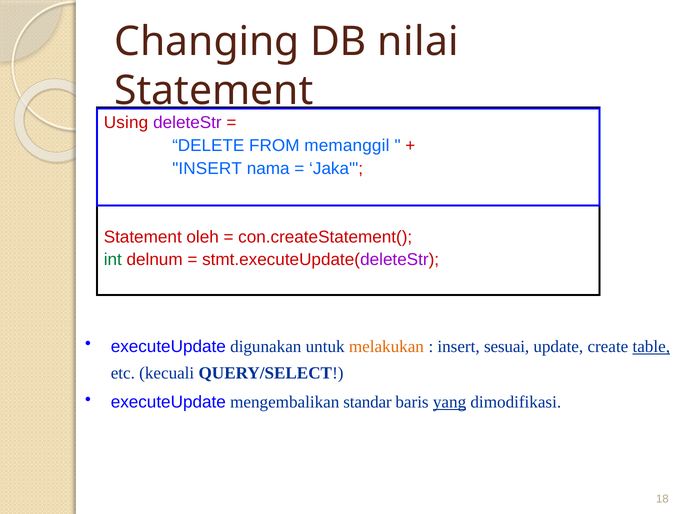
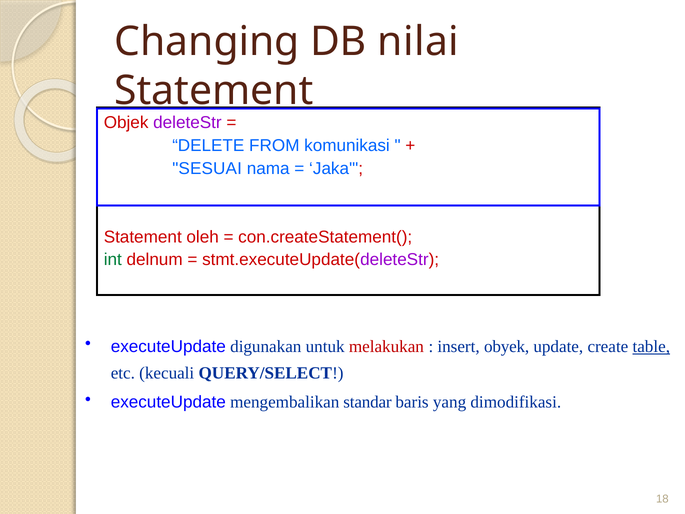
Using: Using -> Objek
memanggil: memanggil -> komunikasi
INSERT at (207, 168): INSERT -> SESUAI
melakukan colour: orange -> red
sesuai: sesuai -> obyek
yang underline: present -> none
